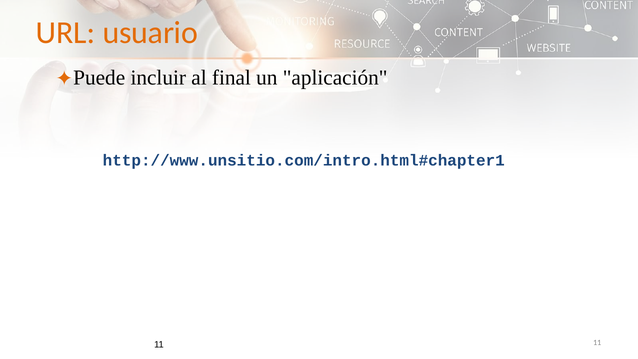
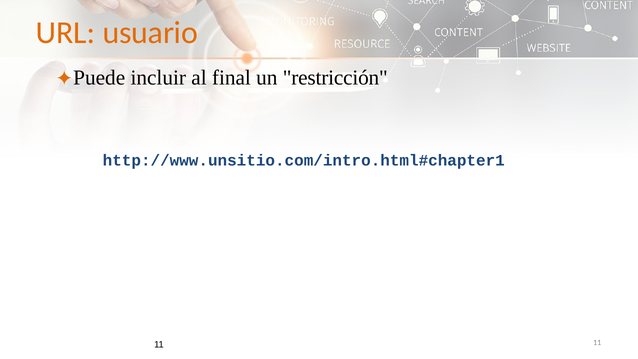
aplicación: aplicación -> restricción
